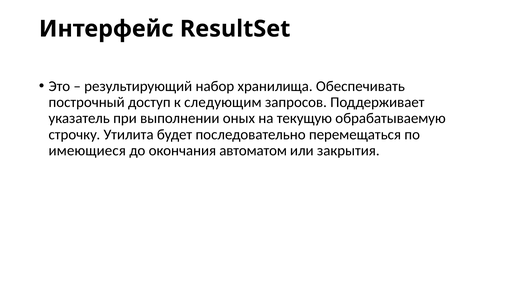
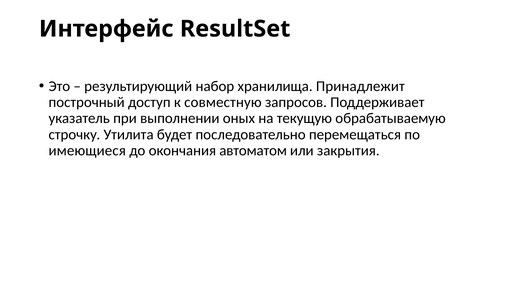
Обеспечивать: Обеспечивать -> Принадлежит
следующим: следующим -> совместную
